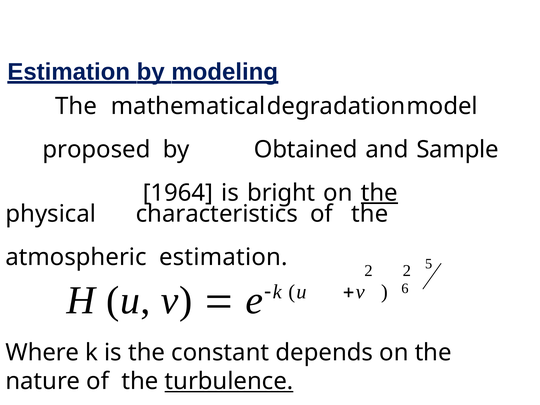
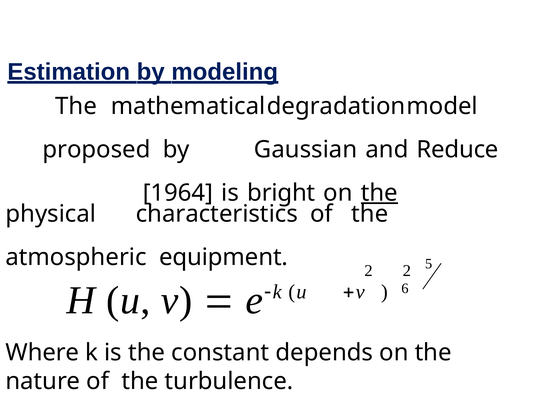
Obtained: Obtained -> Gaussian
Sample: Sample -> Reduce
atmospheric estimation: estimation -> equipment
turbulence underline: present -> none
